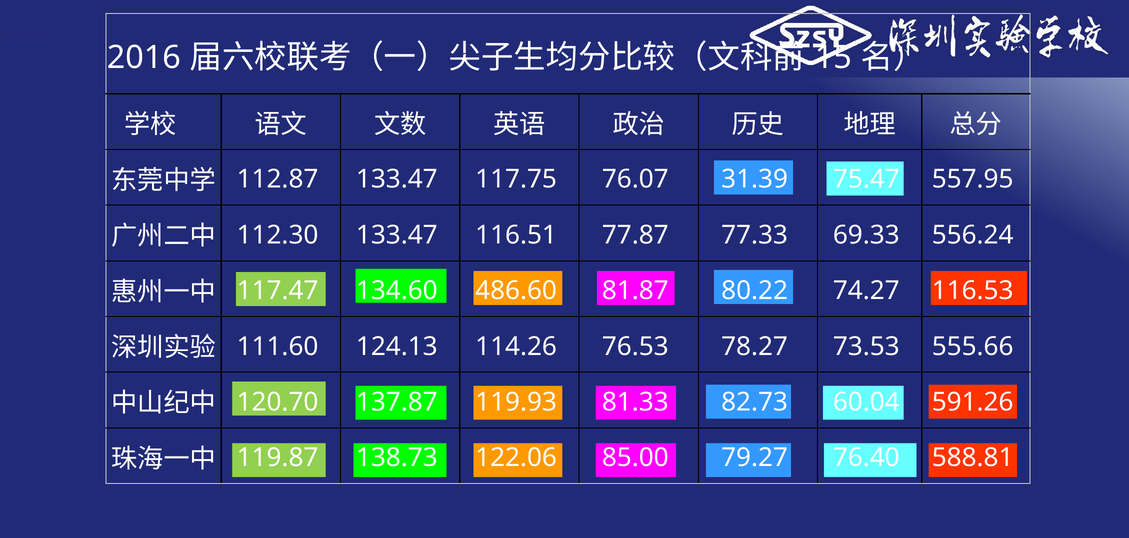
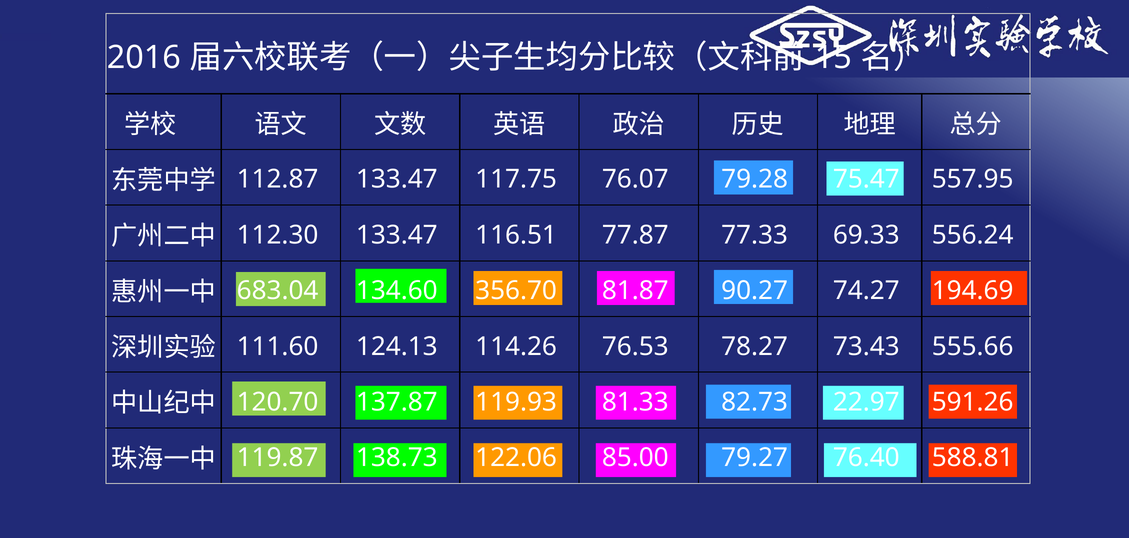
31.39: 31.39 -> 79.28
117.47: 117.47 -> 683.04
486.60: 486.60 -> 356.70
80.22: 80.22 -> 90.27
116.53: 116.53 -> 194.69
73.53: 73.53 -> 73.43
60.04: 60.04 -> 22.97
